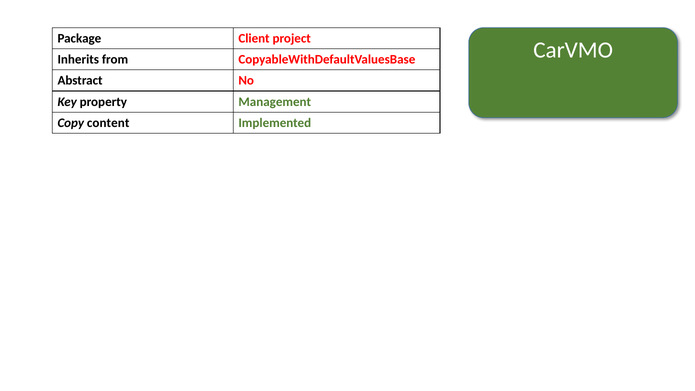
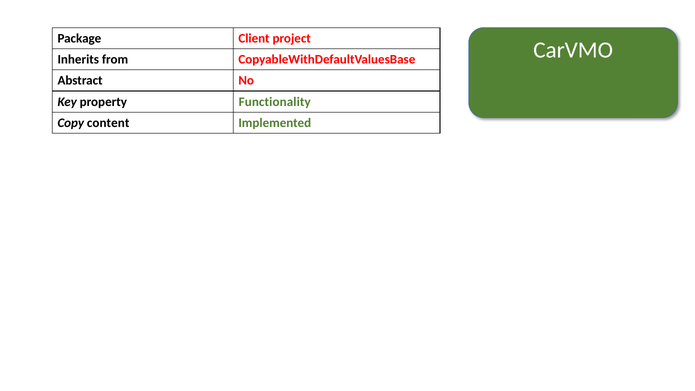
Management: Management -> Functionality
